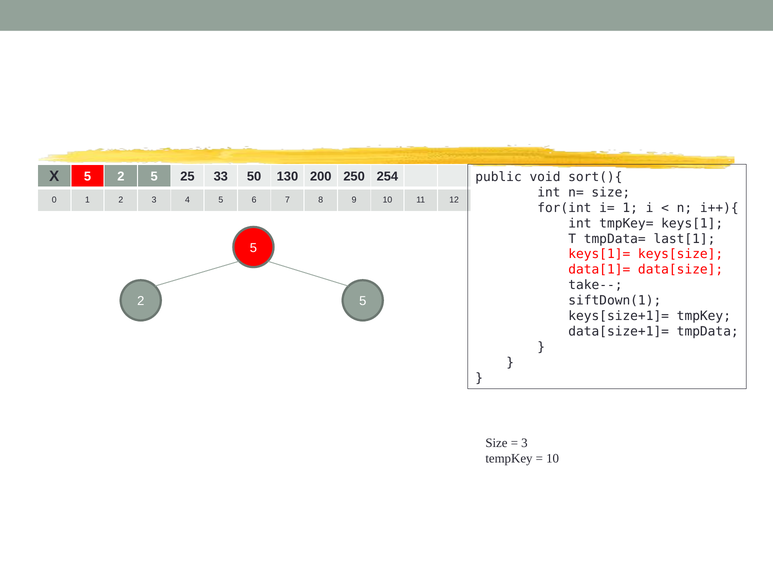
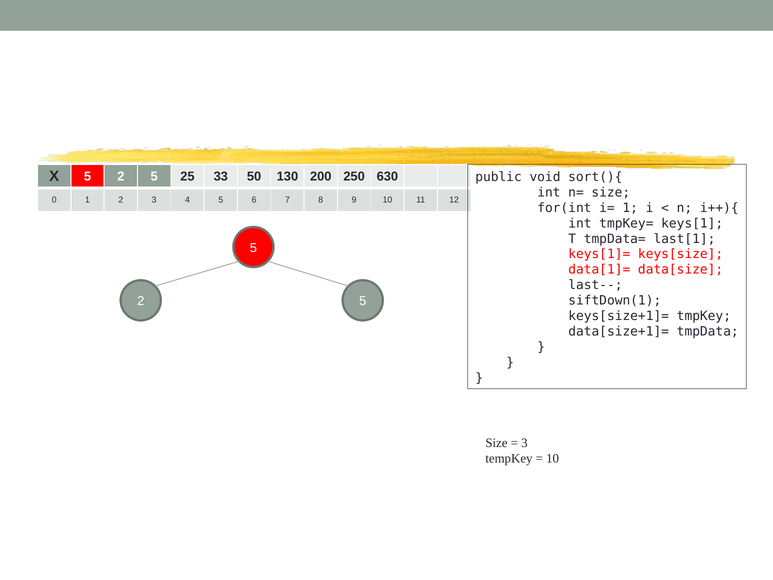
254: 254 -> 630
take--: take-- -> last--
